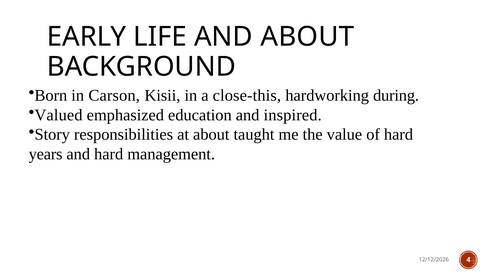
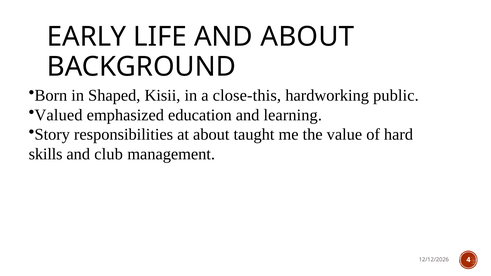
Carson: Carson -> Shaped
during: during -> public
inspired: inspired -> learning
years: years -> skills
and hard: hard -> club
